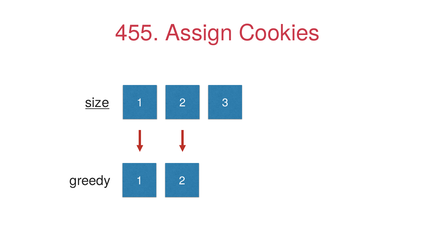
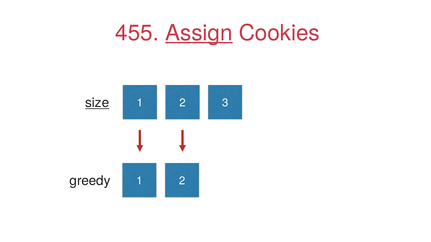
Assign underline: none -> present
